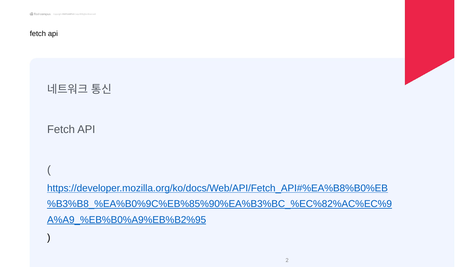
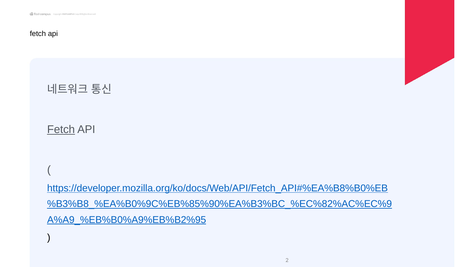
Fetch at (61, 129) underline: none -> present
